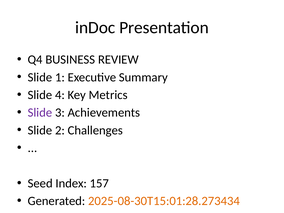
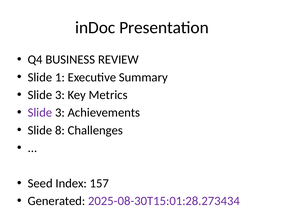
4 at (60, 95): 4 -> 3
2: 2 -> 8
2025-08-30T15:01:28.273434 colour: orange -> purple
